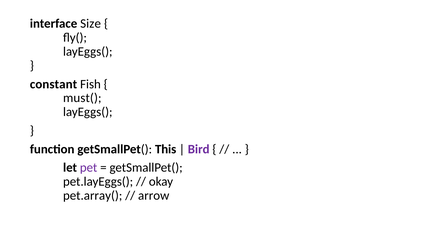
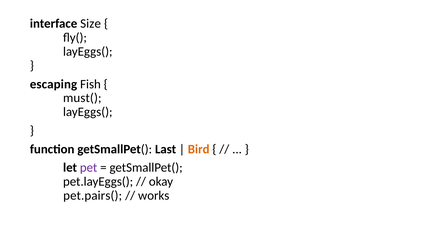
constant: constant -> escaping
This: This -> Last
Bird colour: purple -> orange
pet.array(: pet.array( -> pet.pairs(
arrow: arrow -> works
